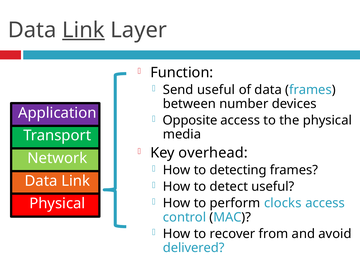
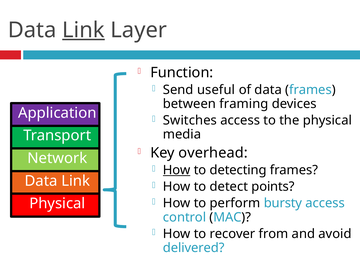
number: number -> framing
Opposite: Opposite -> Switches
How at (177, 170) underline: none -> present
detect useful: useful -> points
clocks: clocks -> bursty
